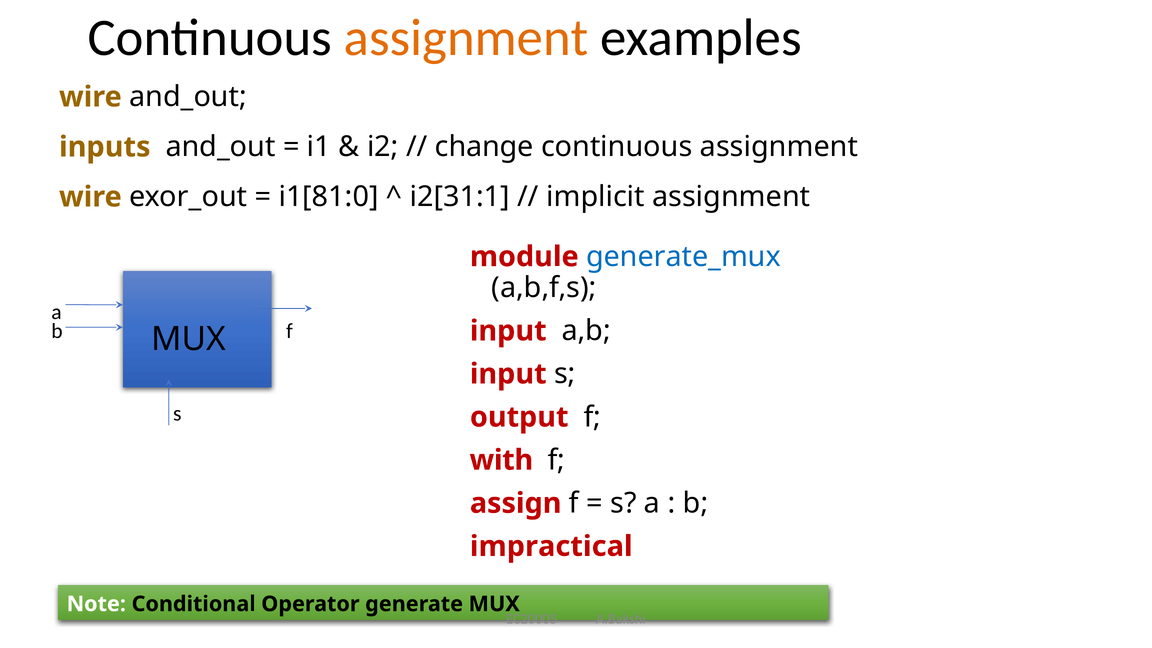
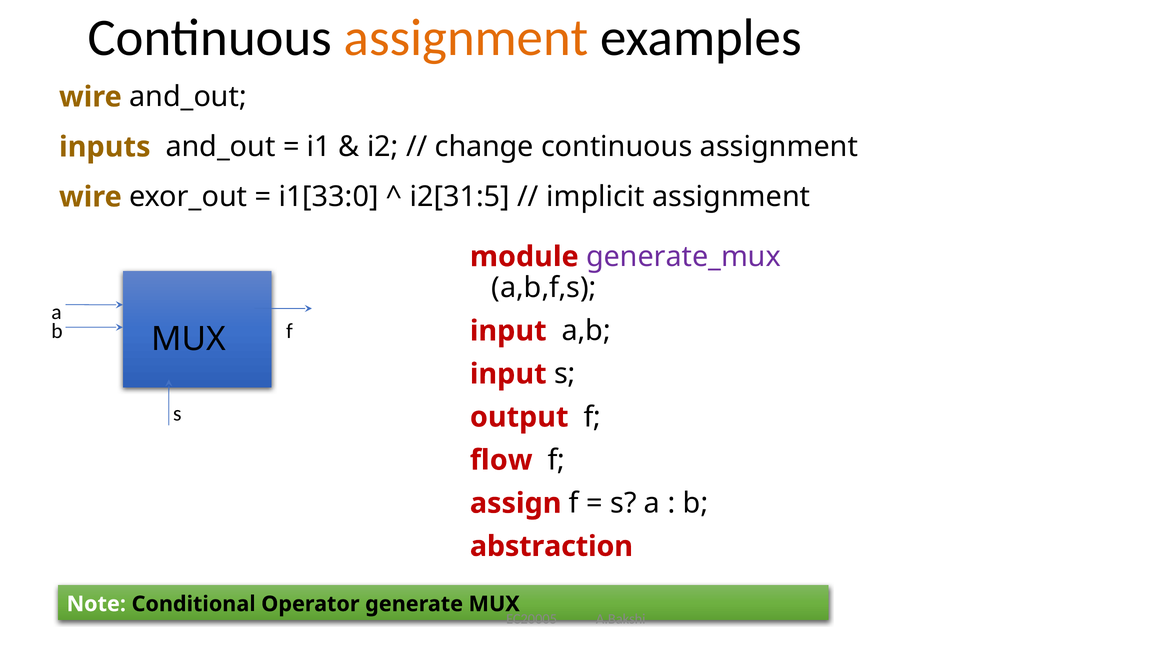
i1[81:0: i1[81:0 -> i1[33:0
i2[31:1: i2[31:1 -> i2[31:5
generate_mux colour: blue -> purple
with: with -> flow
impractical: impractical -> abstraction
